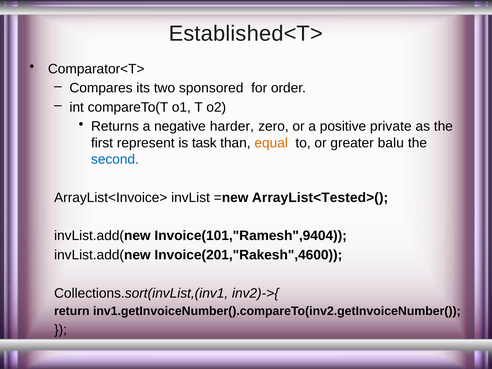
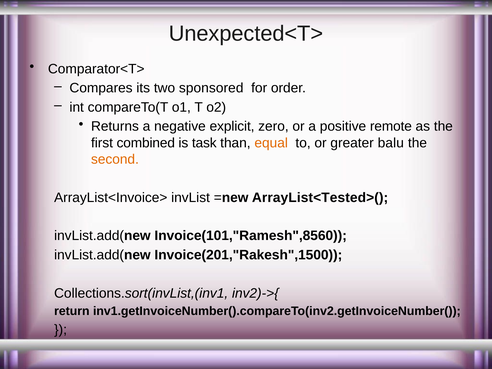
Established<T>: Established<T> -> Unexpected<T>
harder: harder -> explicit
private: private -> remote
represent: represent -> combined
second colour: blue -> orange
Invoice(101,"Ramesh",9404: Invoice(101,"Ramesh",9404 -> Invoice(101,"Ramesh",8560
Invoice(201,"Rakesh",4600: Invoice(201,"Rakesh",4600 -> Invoice(201,"Rakesh",1500
